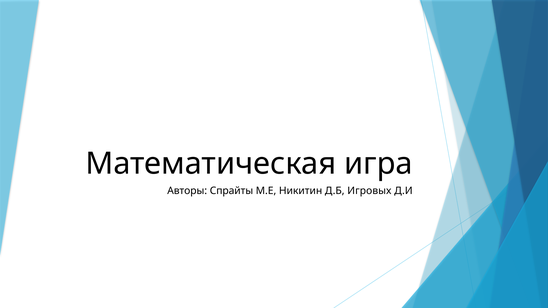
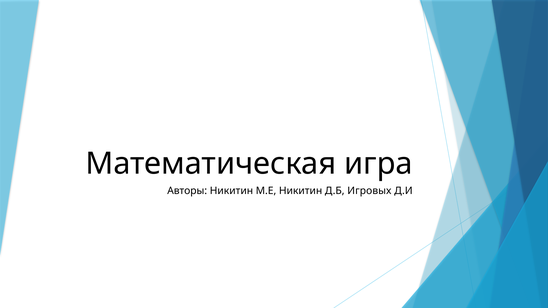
Авторы Спрайты: Спрайты -> Никитин
